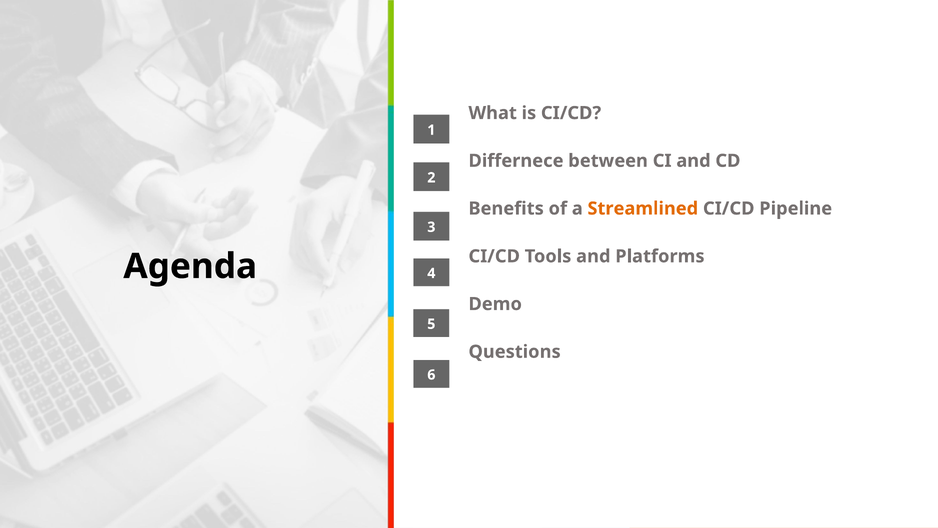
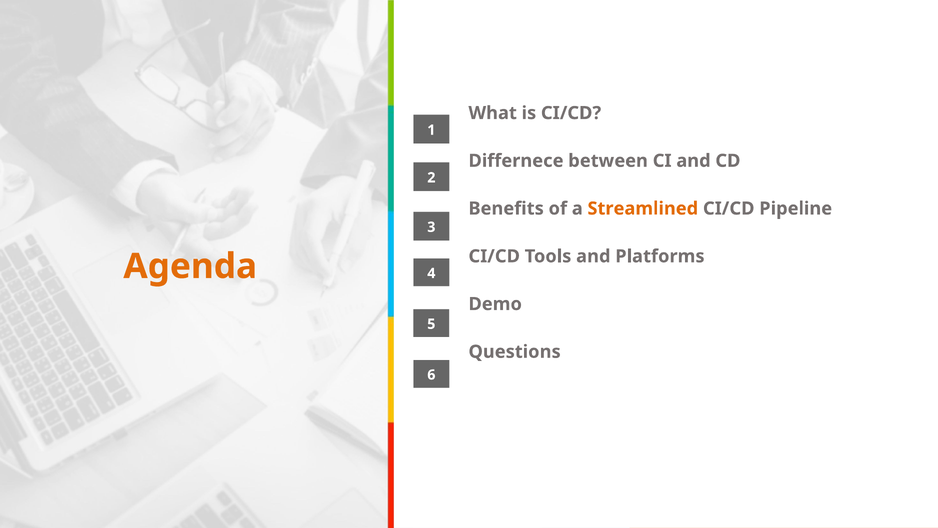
Agenda colour: black -> orange
